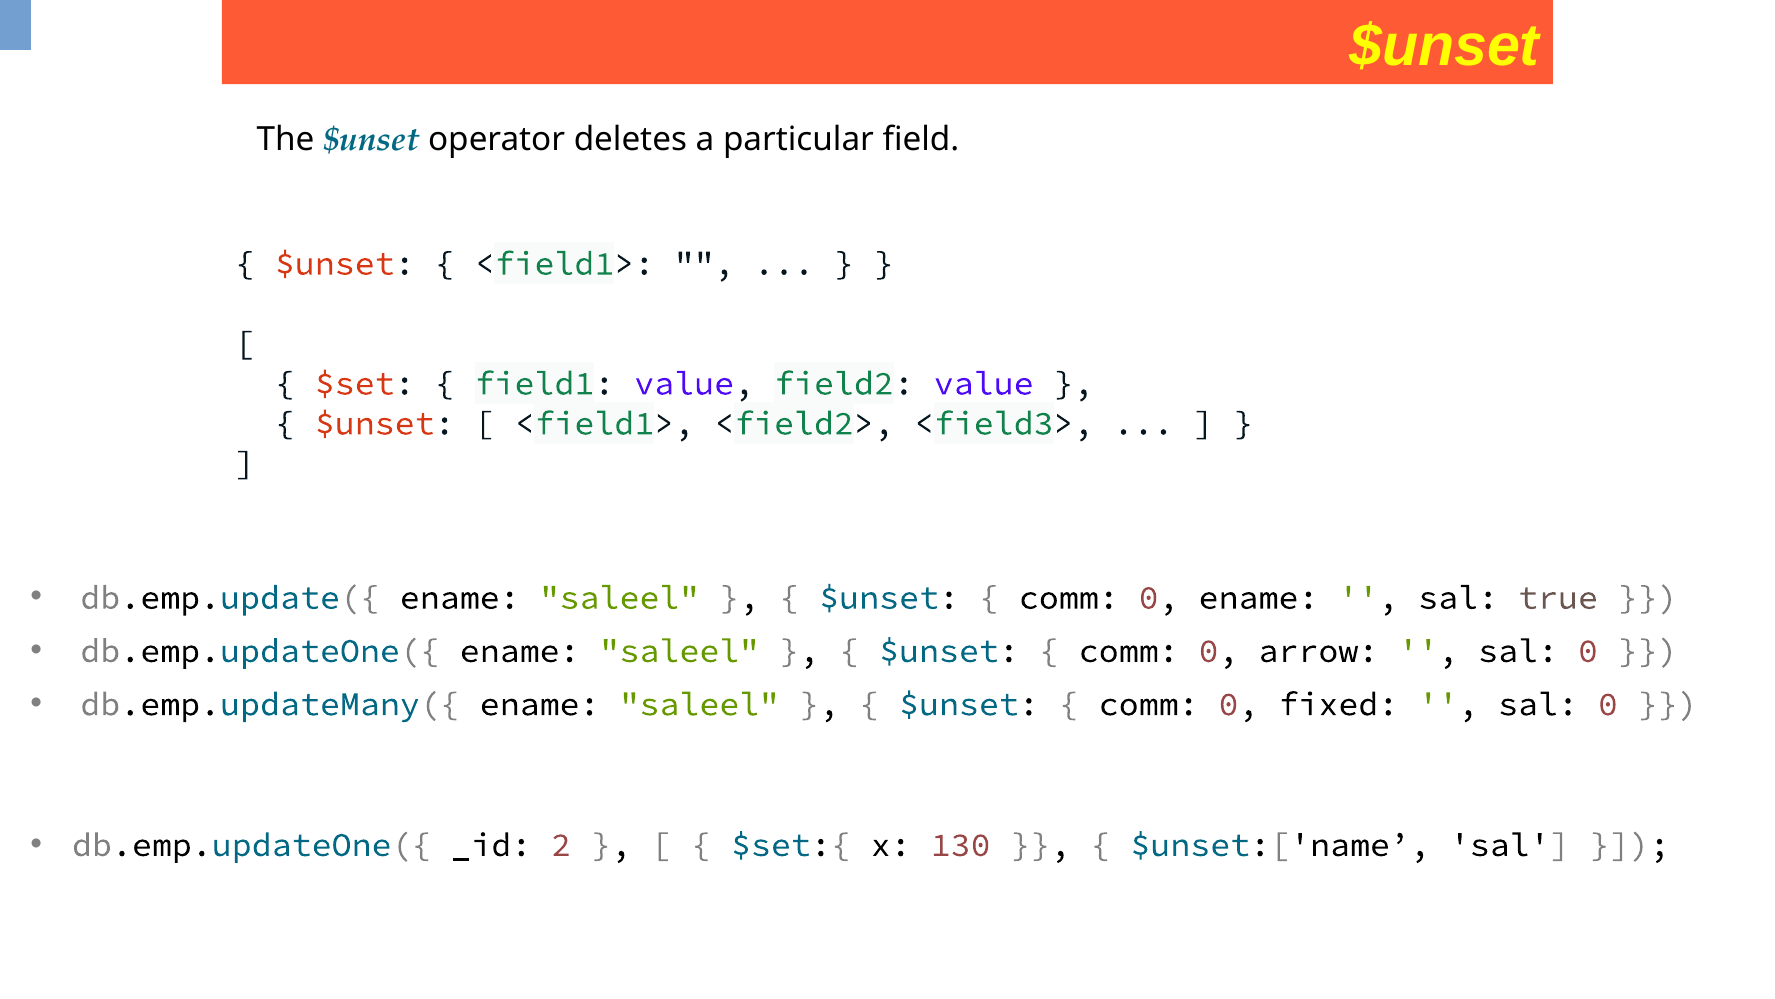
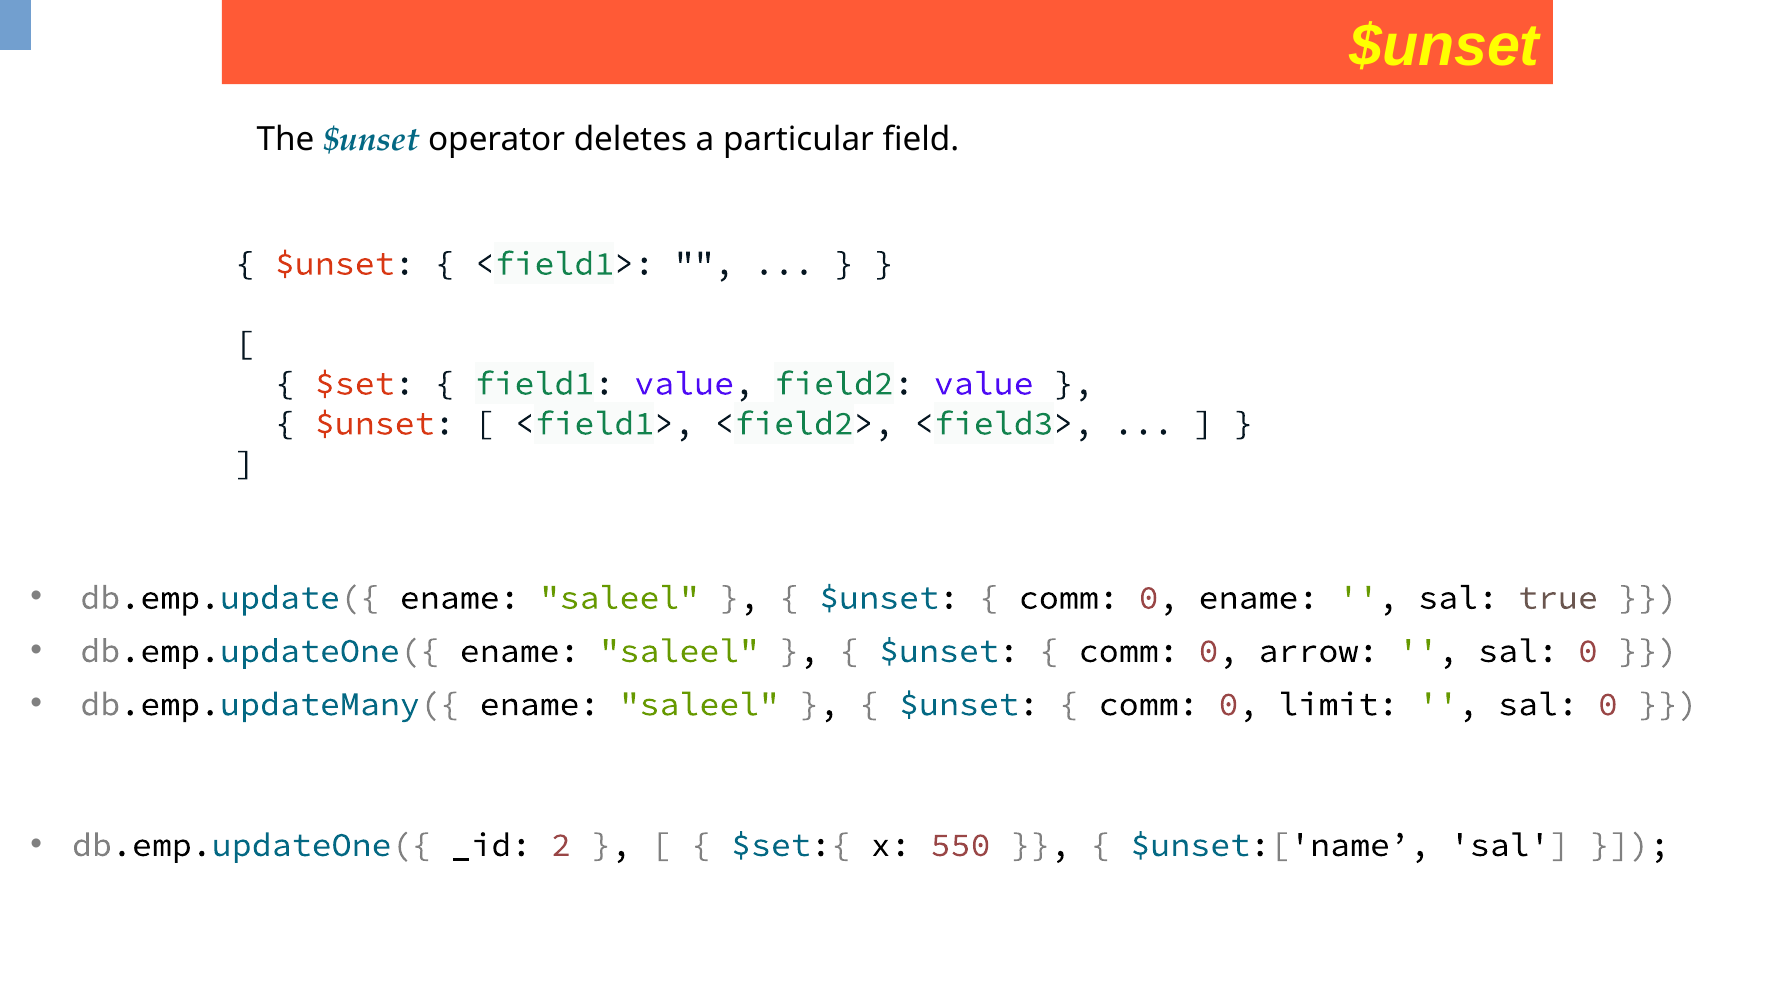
fixed: fixed -> limit
130: 130 -> 550
